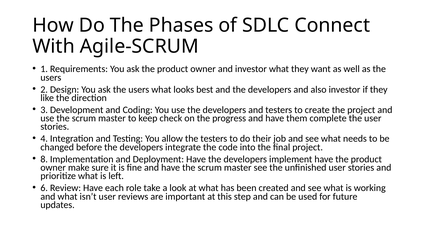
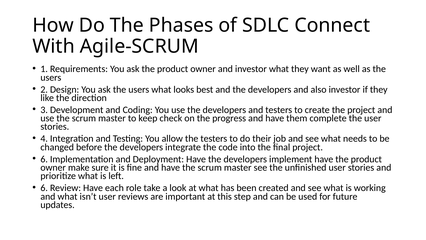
8 at (44, 159): 8 -> 6
